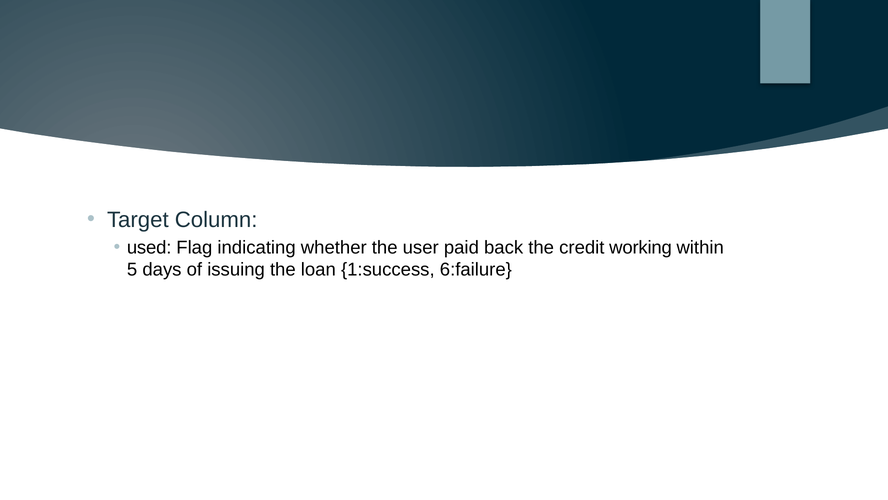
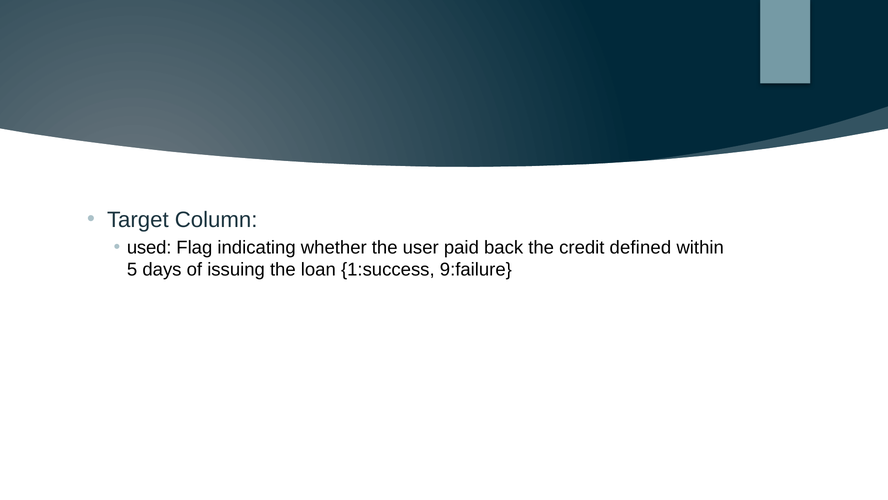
working: working -> defined
6:failure: 6:failure -> 9:failure
